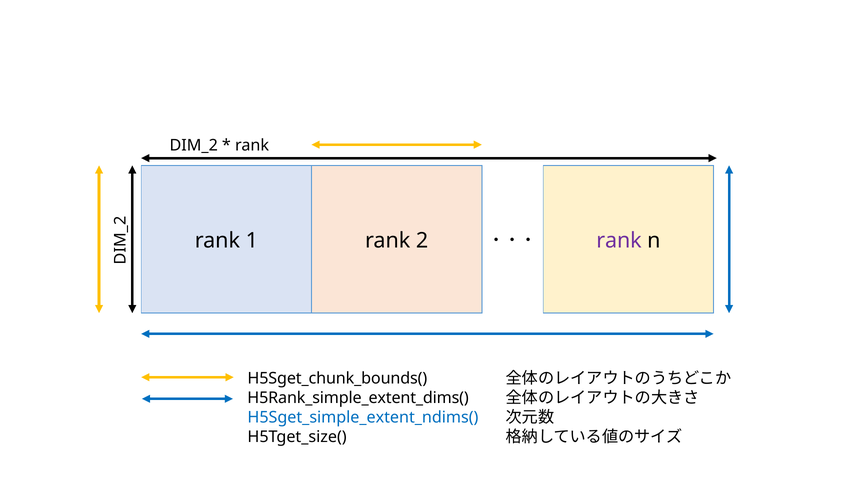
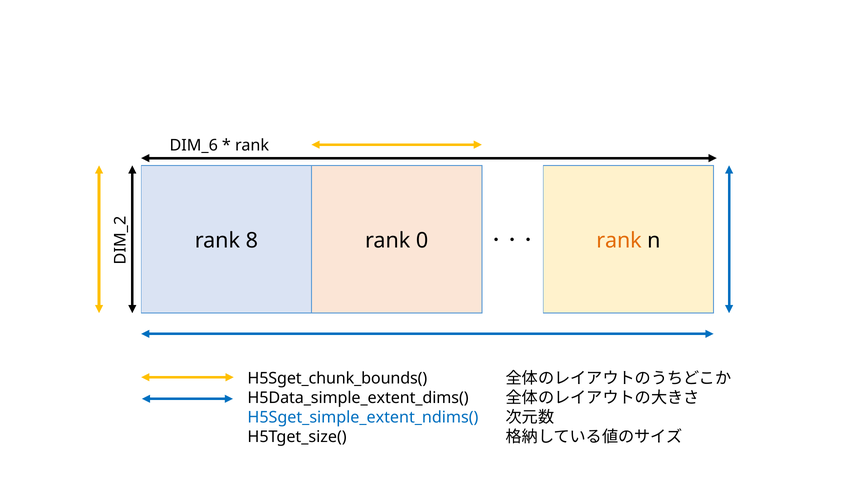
DIM_2: DIM_2 -> DIM_6
1: 1 -> 8
rank 2: 2 -> 0
rank at (619, 240) colour: purple -> orange
H5Rank_simple_extent_dims(: H5Rank_simple_extent_dims( -> H5Data_simple_extent_dims(
